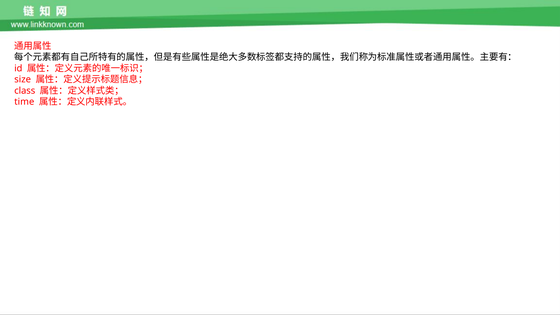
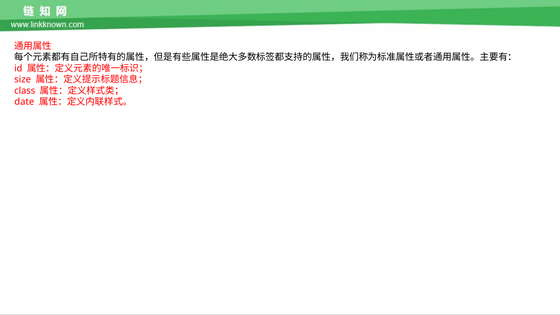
time: time -> date
